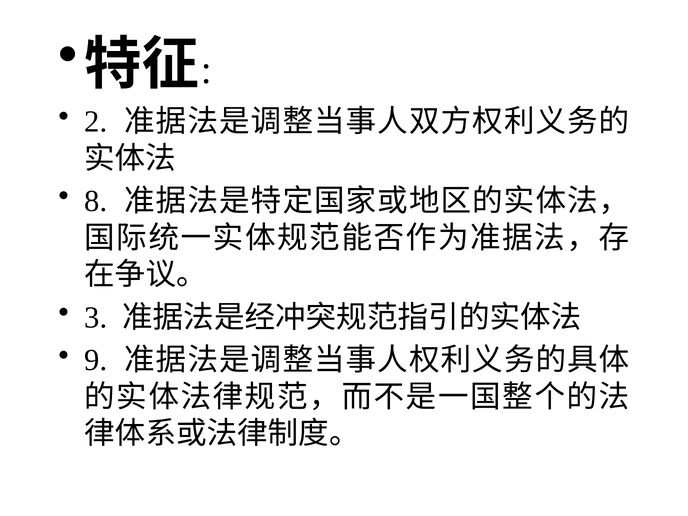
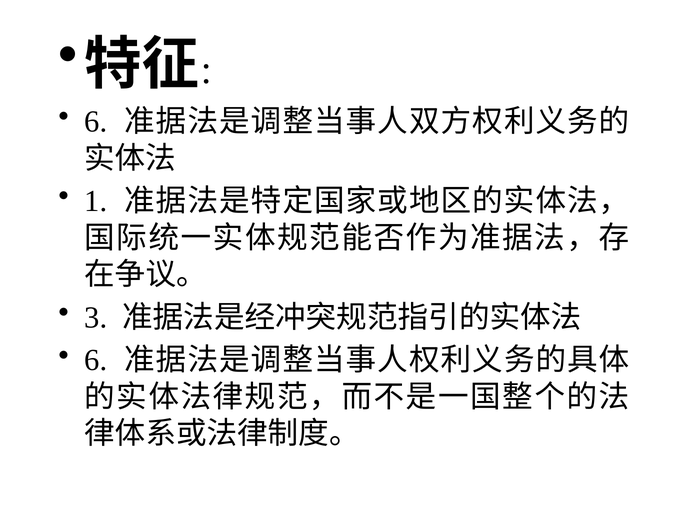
2 at (96, 122): 2 -> 6
8: 8 -> 1
9 at (96, 360): 9 -> 6
